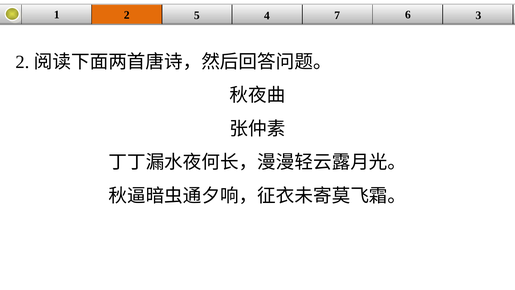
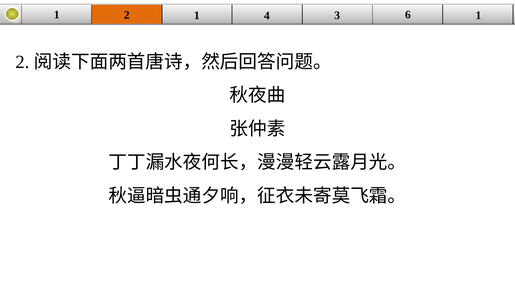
2 5: 5 -> 1
7: 7 -> 3
6 3: 3 -> 1
